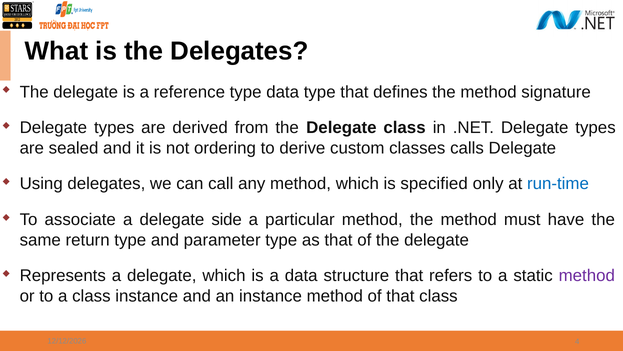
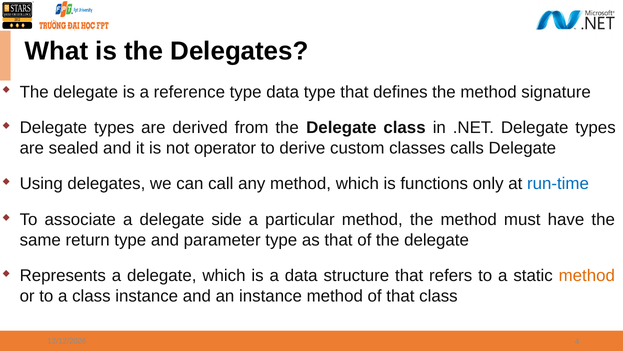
ordering: ordering -> operator
specified: specified -> functions
method at (587, 275) colour: purple -> orange
